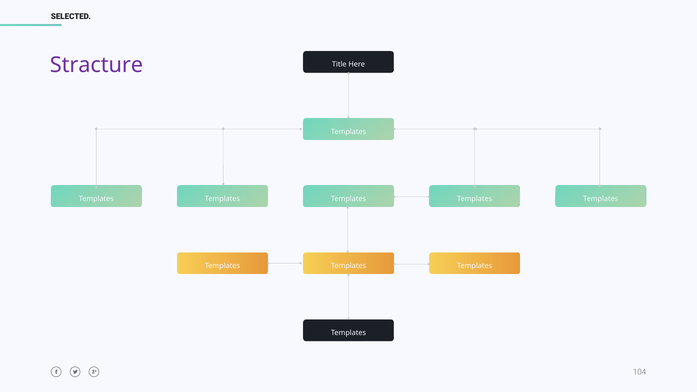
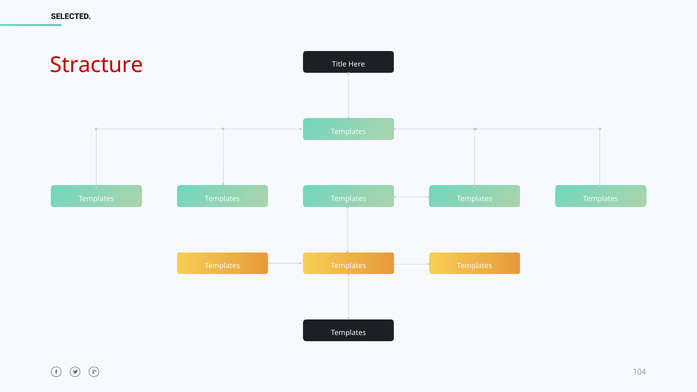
Stracture colour: purple -> red
